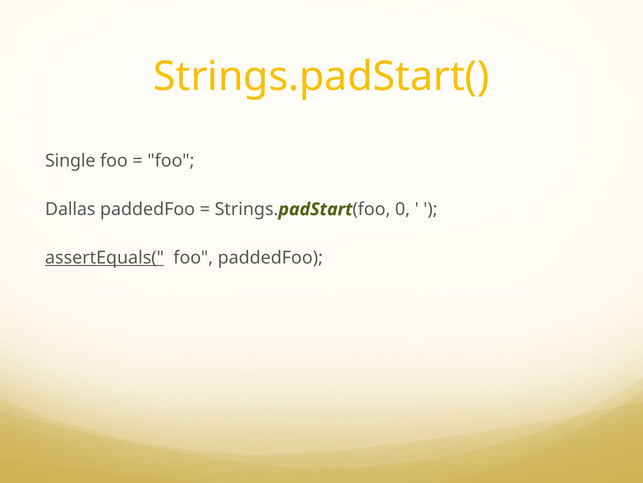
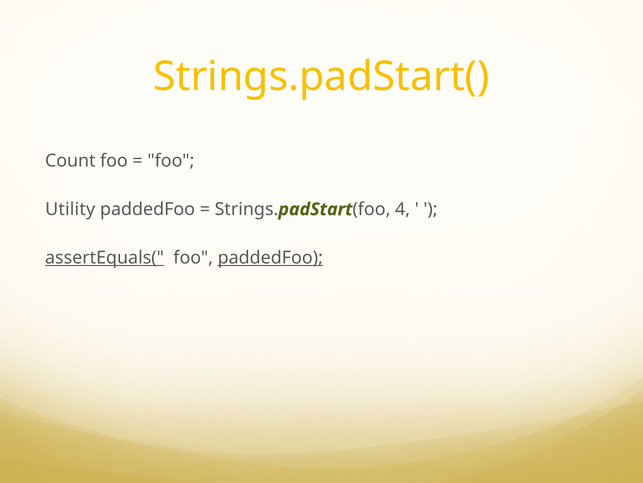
Single: Single -> Count
Dallas: Dallas -> Utility
0: 0 -> 4
paddedFoo at (270, 257) underline: none -> present
